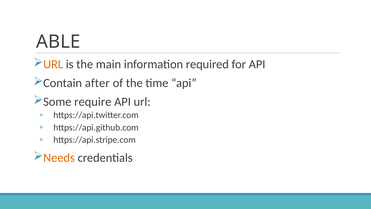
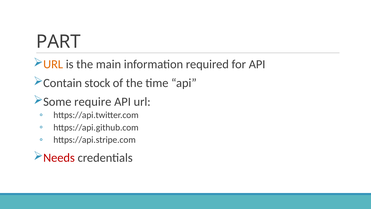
ABLE: ABLE -> PART
after: after -> stock
Needs colour: orange -> red
